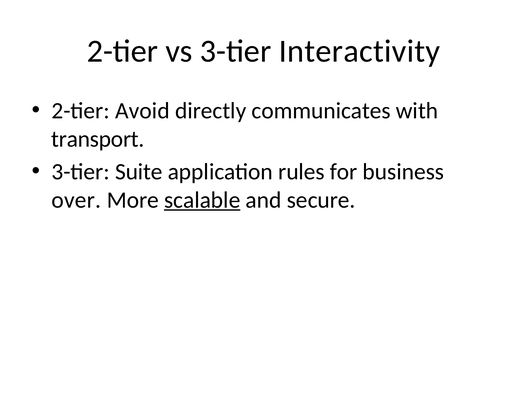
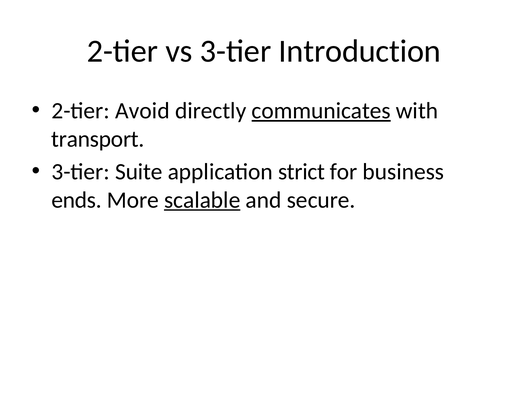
Interactivity: Interactivity -> Introduction
communicates underline: none -> present
rules: rules -> strict
over: over -> ends
